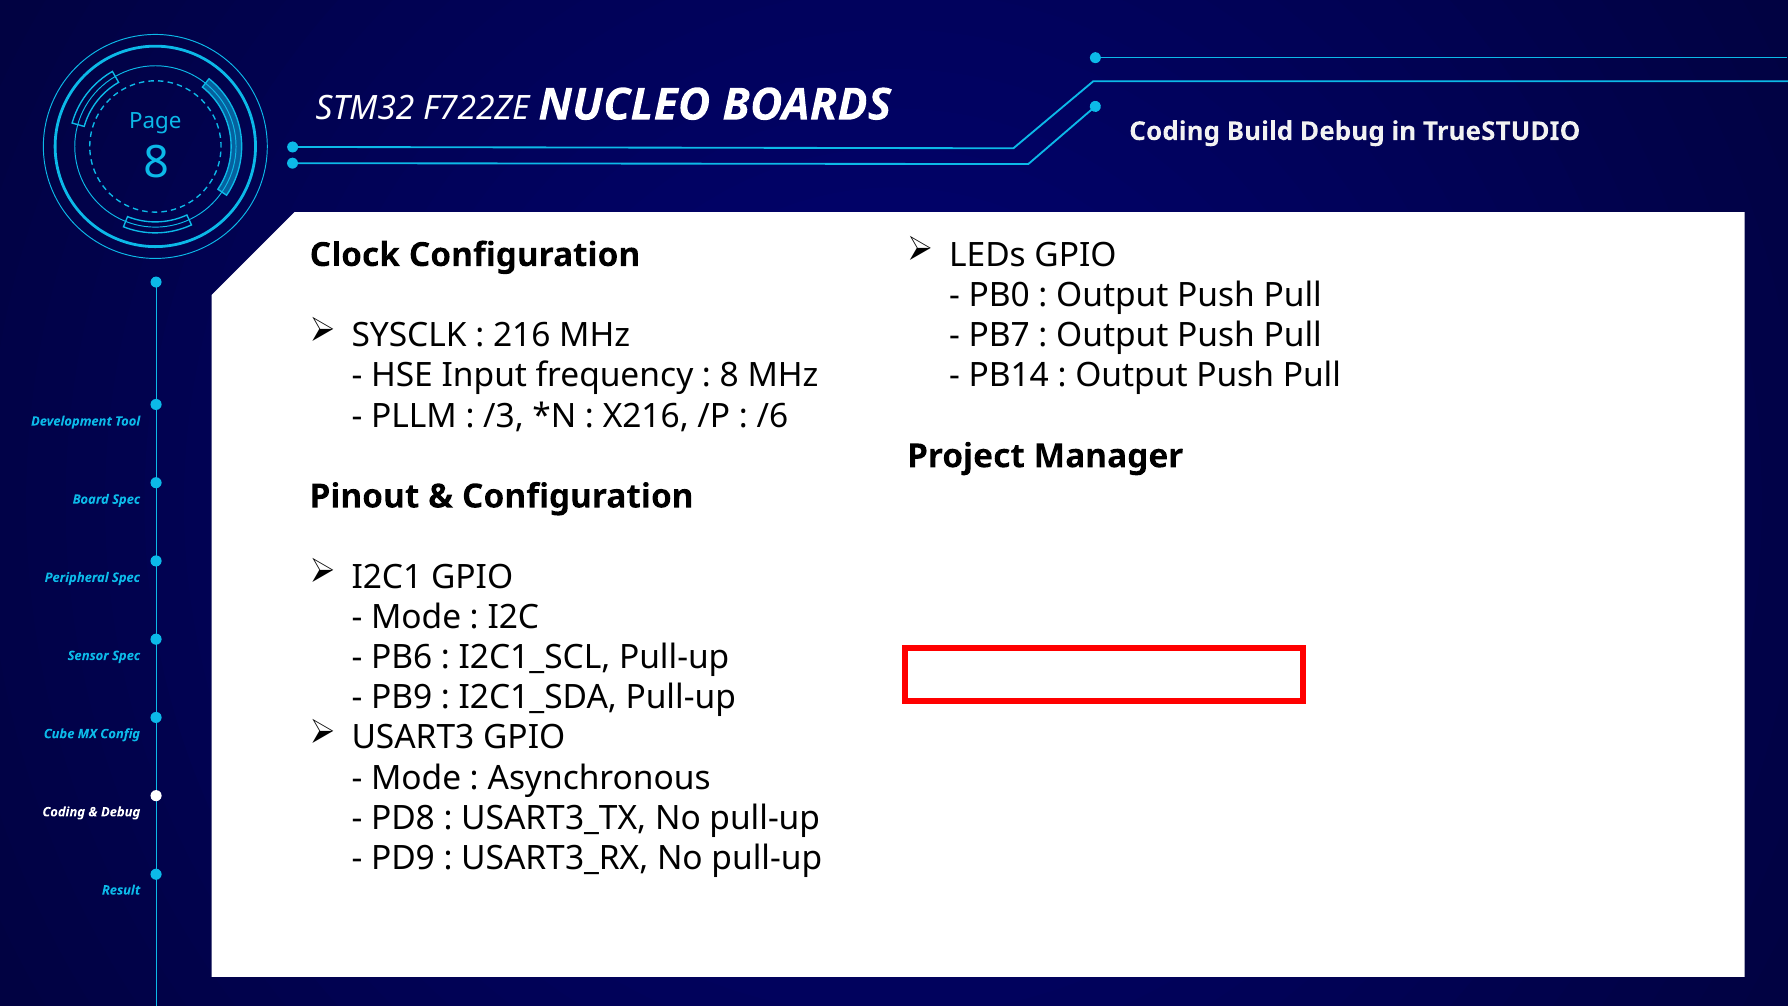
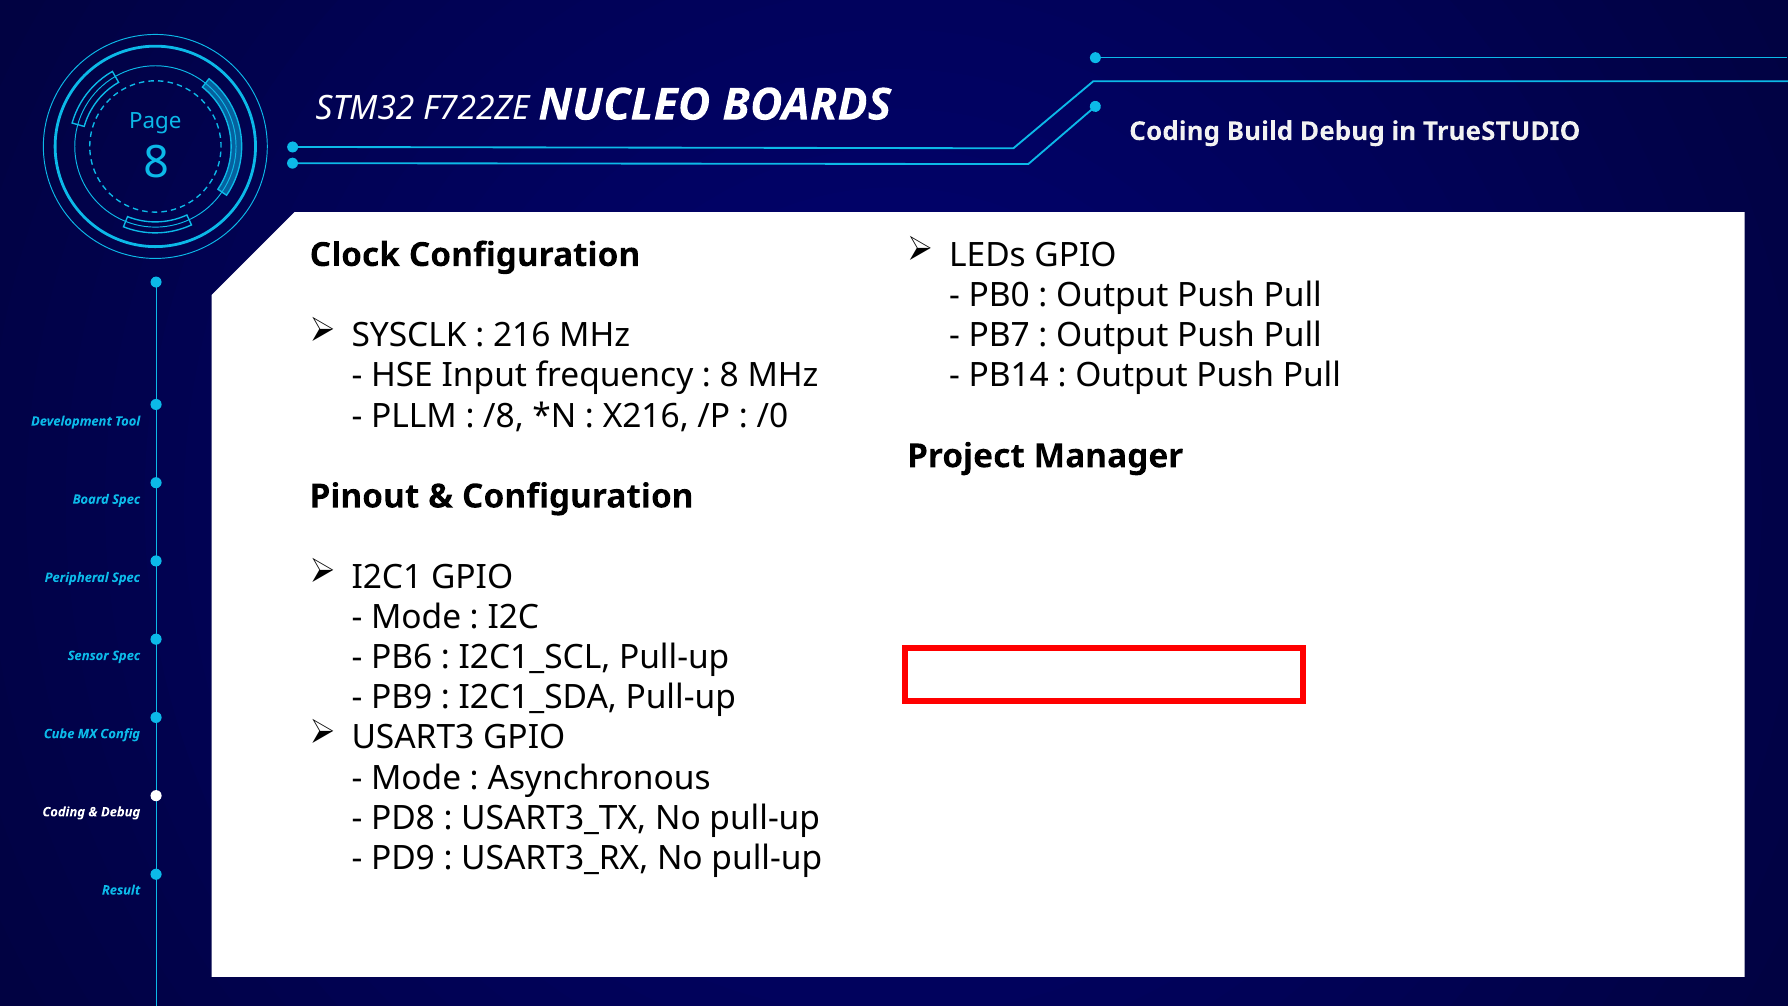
/3: /3 -> /8
/6: /6 -> /0
